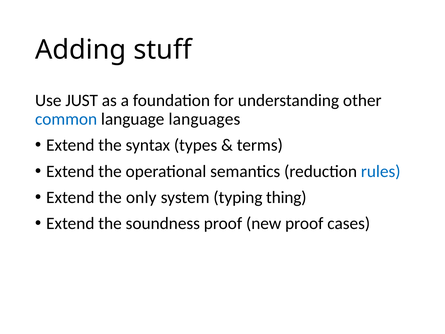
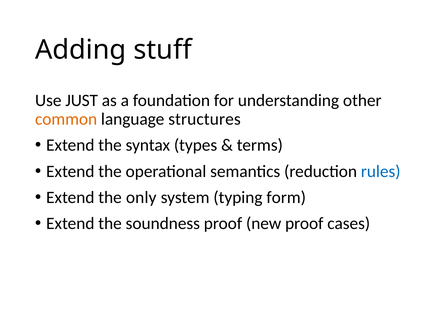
common colour: blue -> orange
languages: languages -> structures
thing: thing -> form
